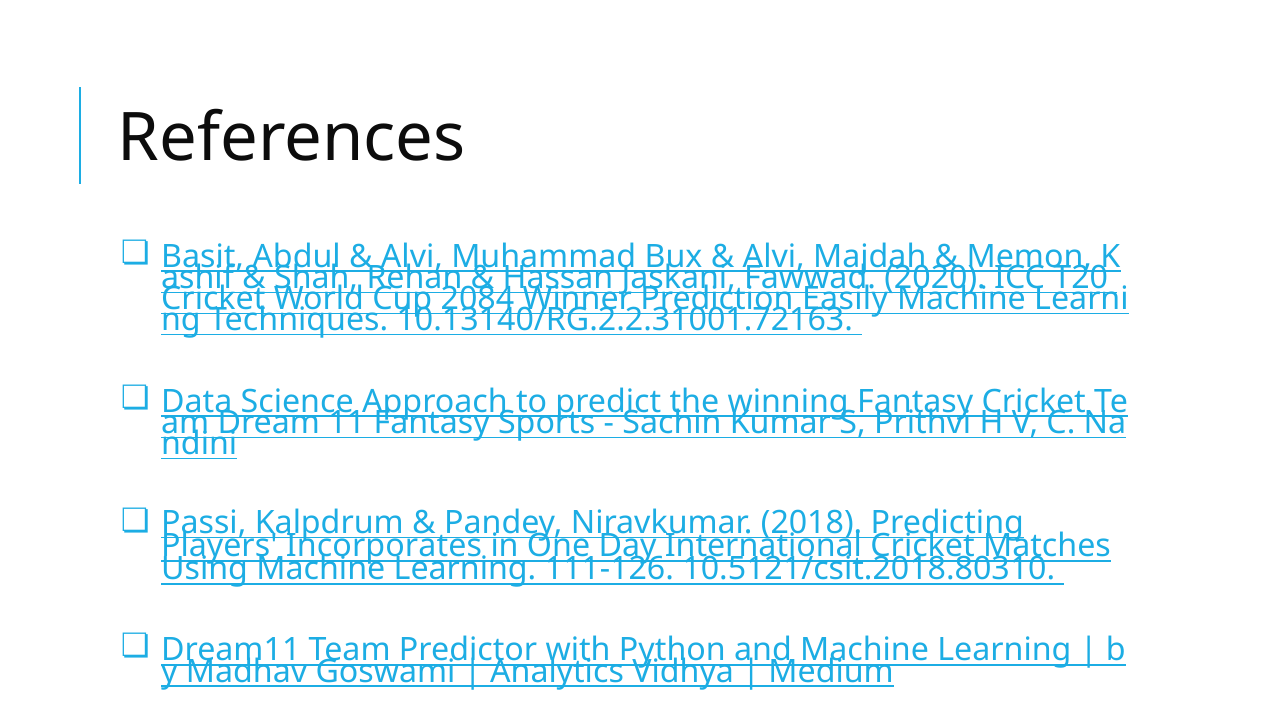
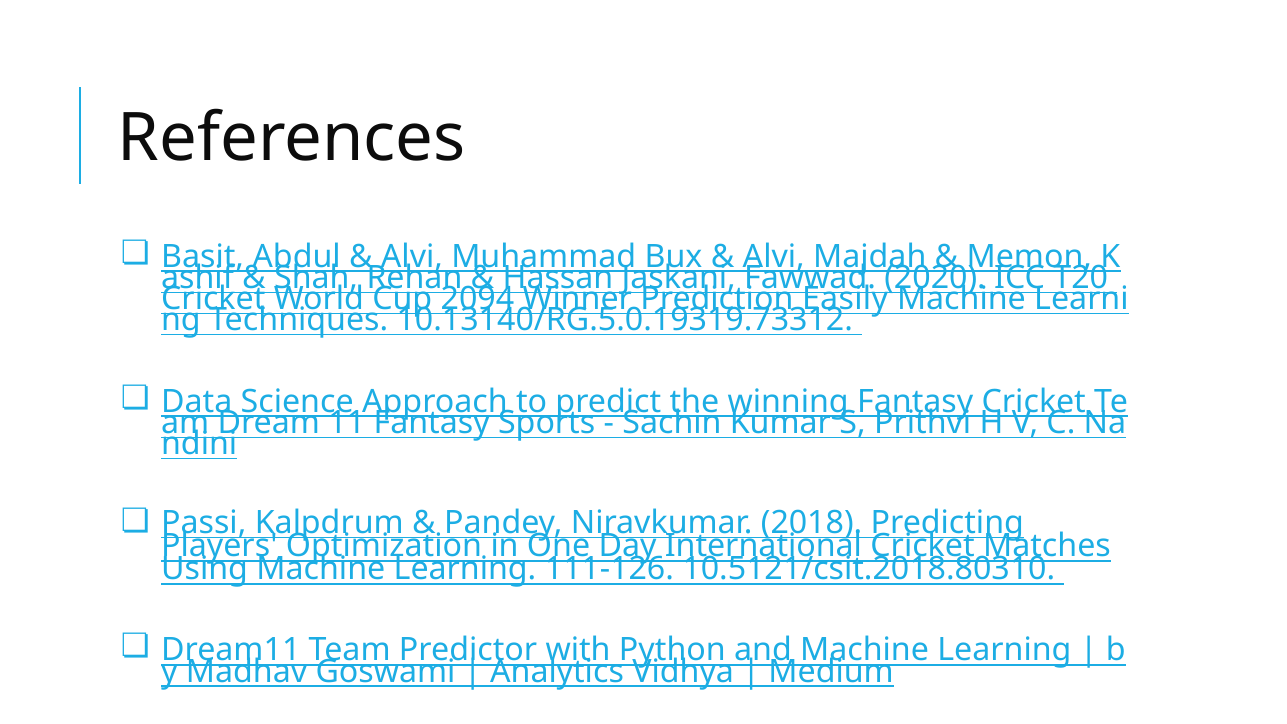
2084: 2084 -> 2094
10.13140/RG.2.2.31001.72163: 10.13140/RG.2.2.31001.72163 -> 10.13140/RG.5.0.19319.73312
Incorporates: Incorporates -> Optimization
